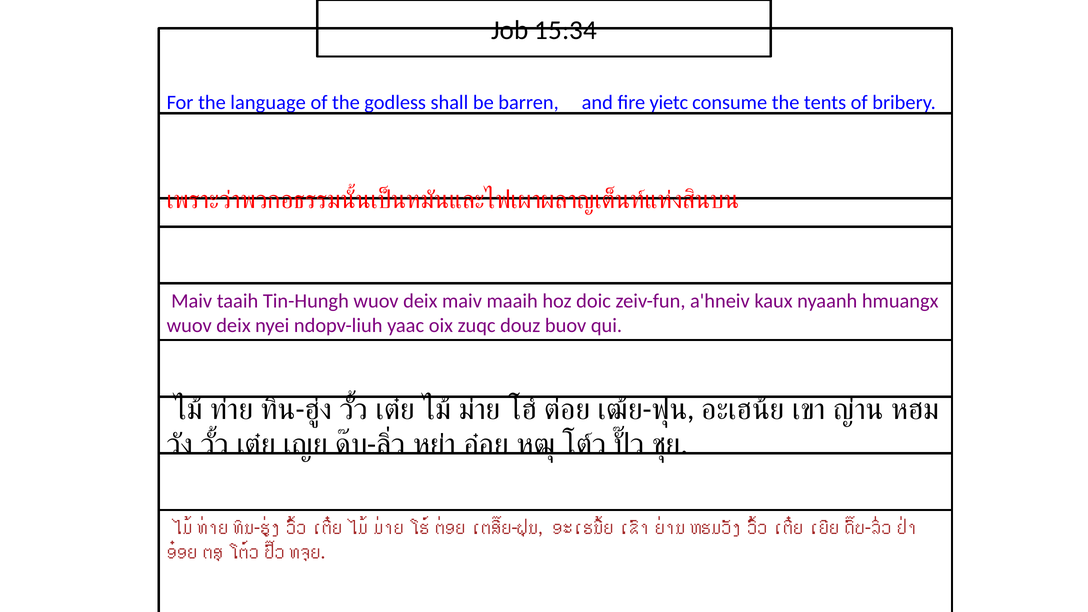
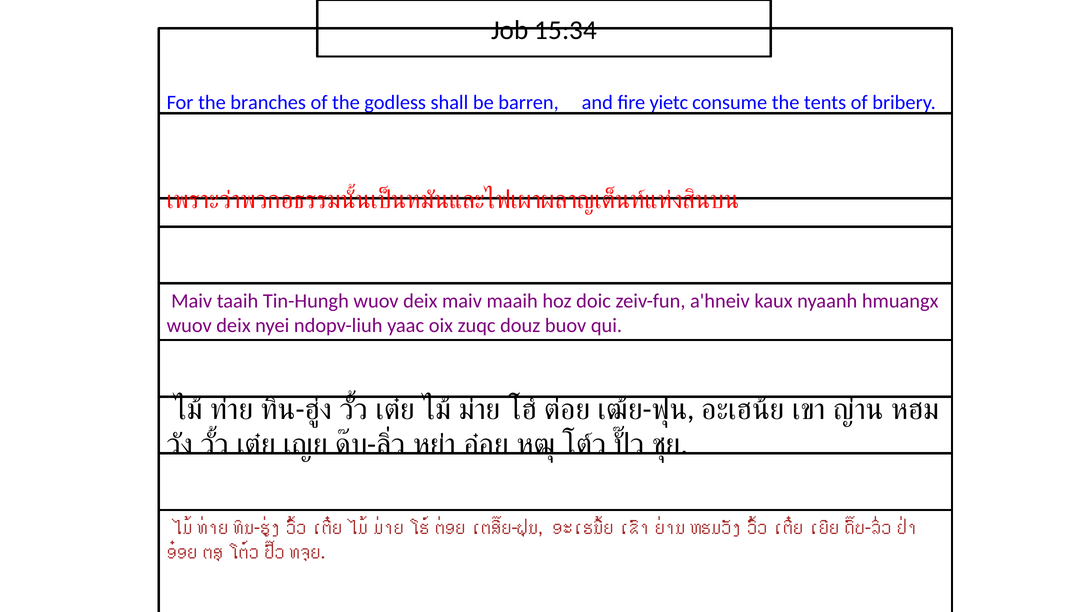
language: language -> branches
